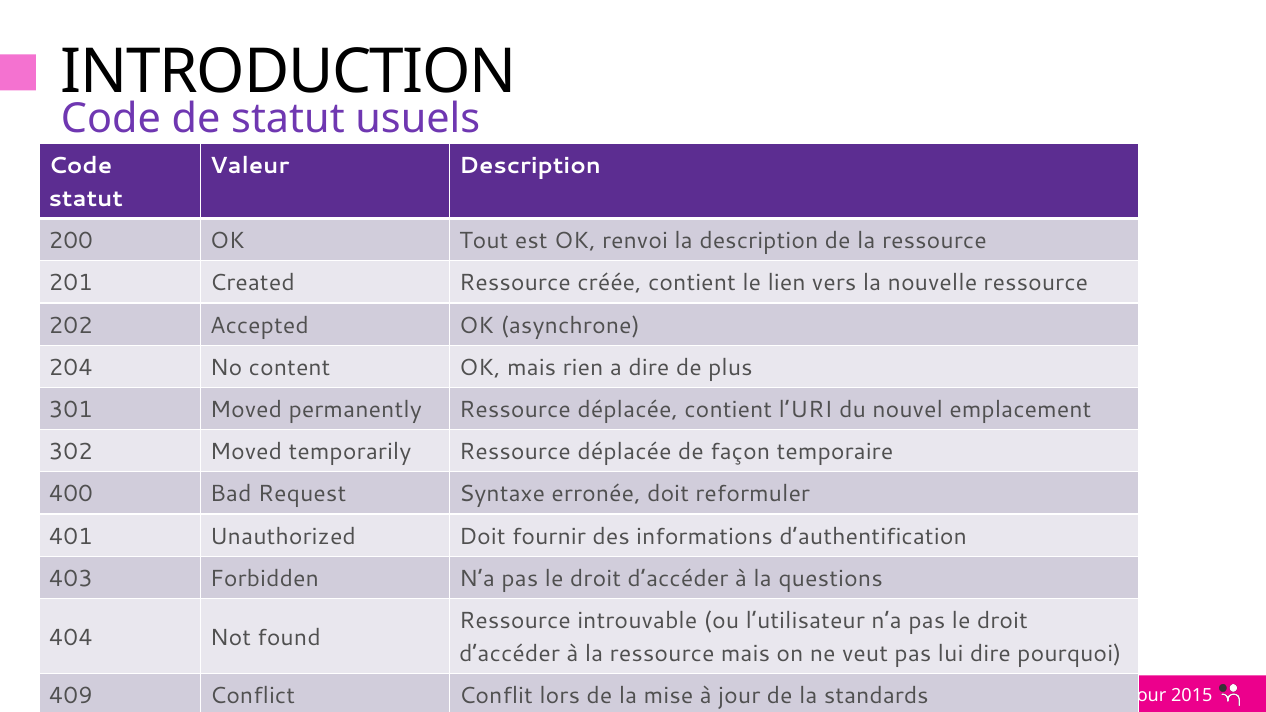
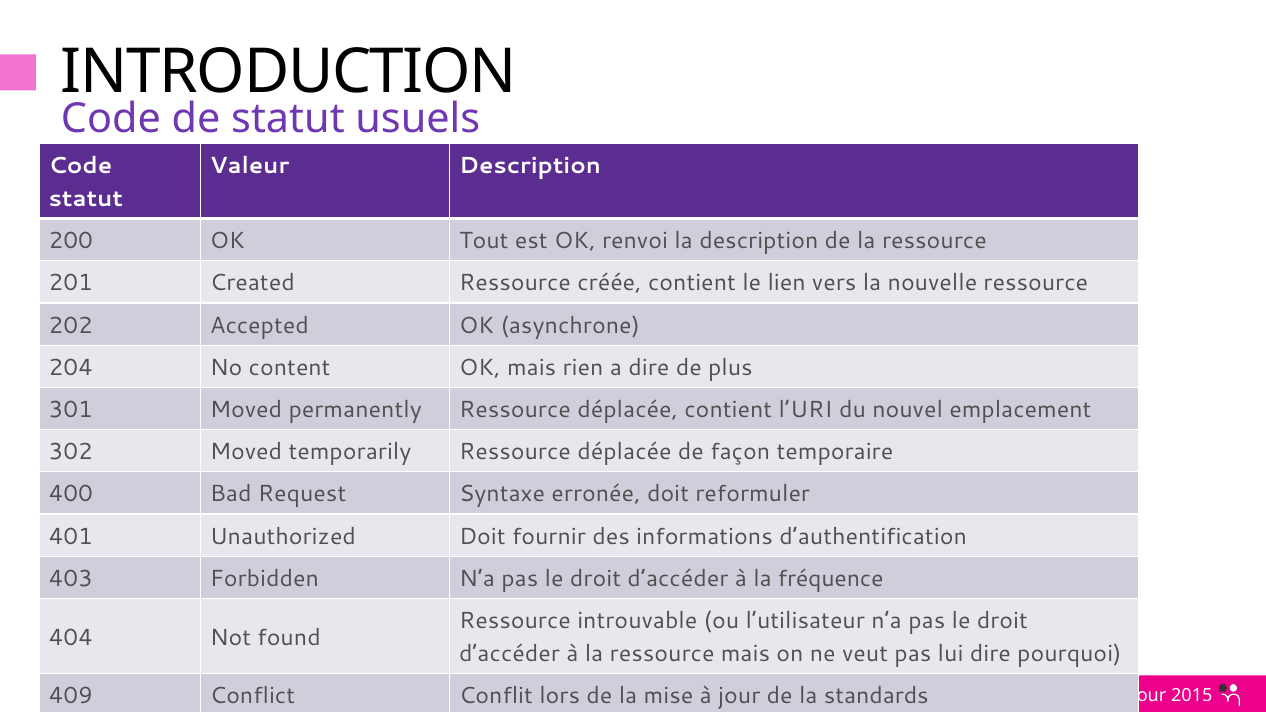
questions: questions -> fréquence
